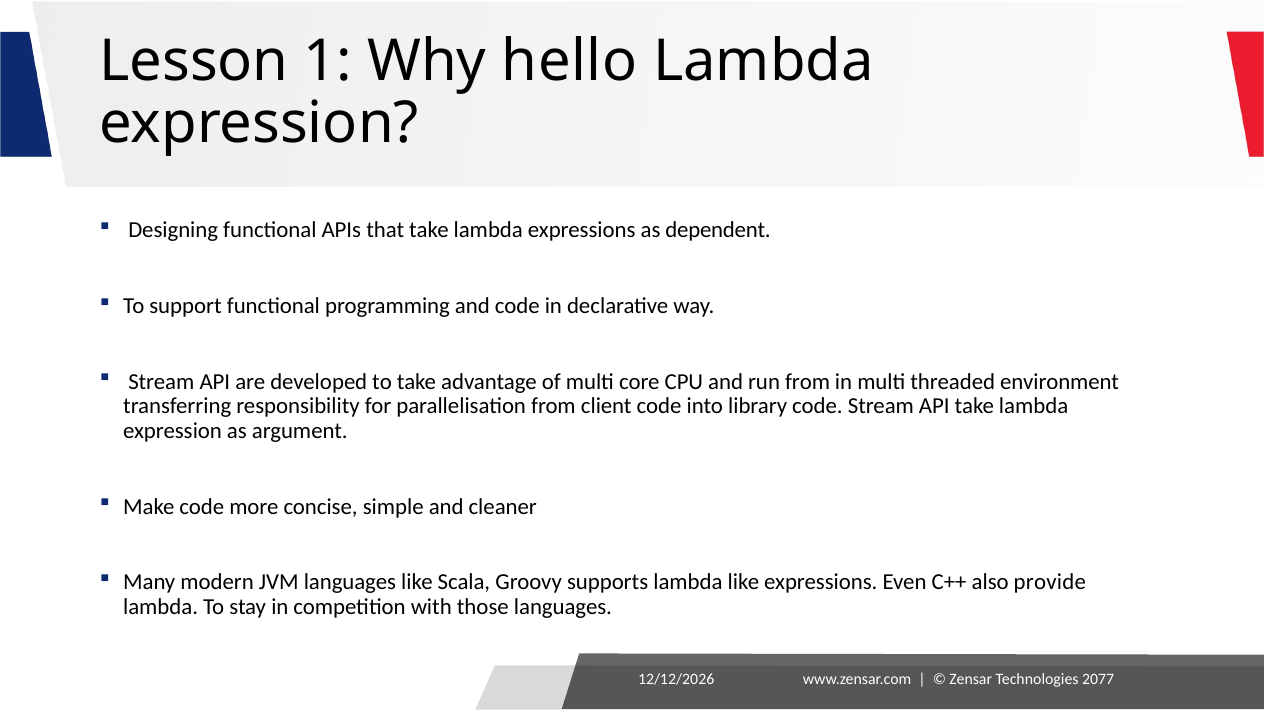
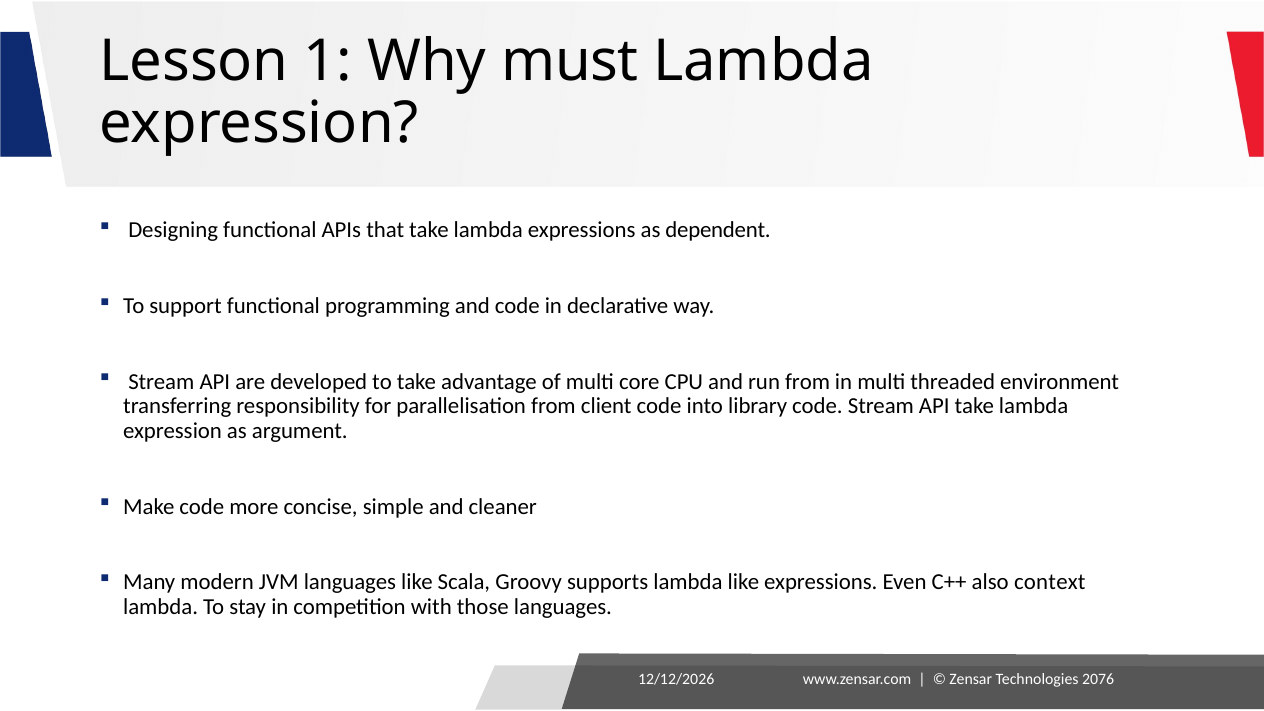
hello: hello -> must
provide: provide -> context
2077: 2077 -> 2076
